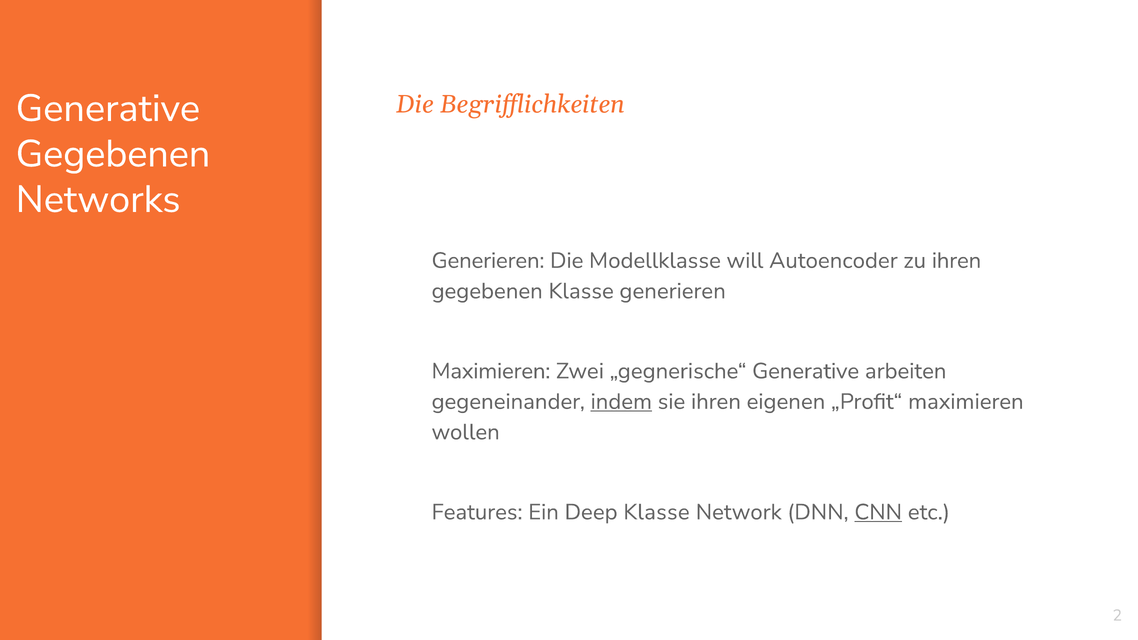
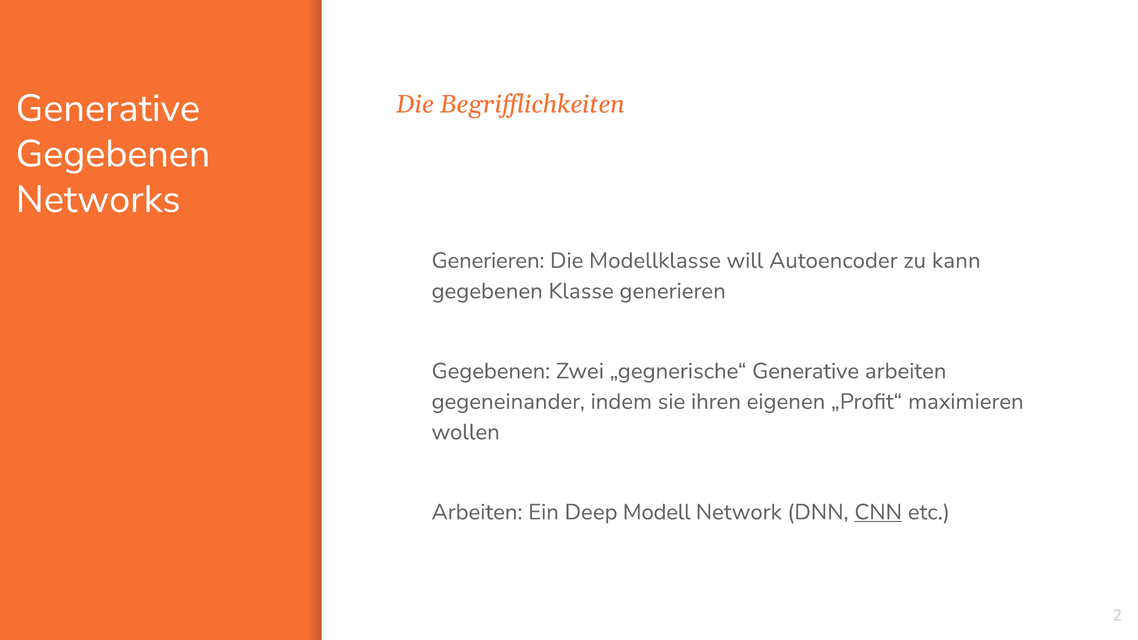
zu ihren: ihren -> kann
Maximieren at (491, 371): Maximieren -> Gegebenen
indem underline: present -> none
Features at (477, 512): Features -> Arbeiten
Deep Klasse: Klasse -> Modell
